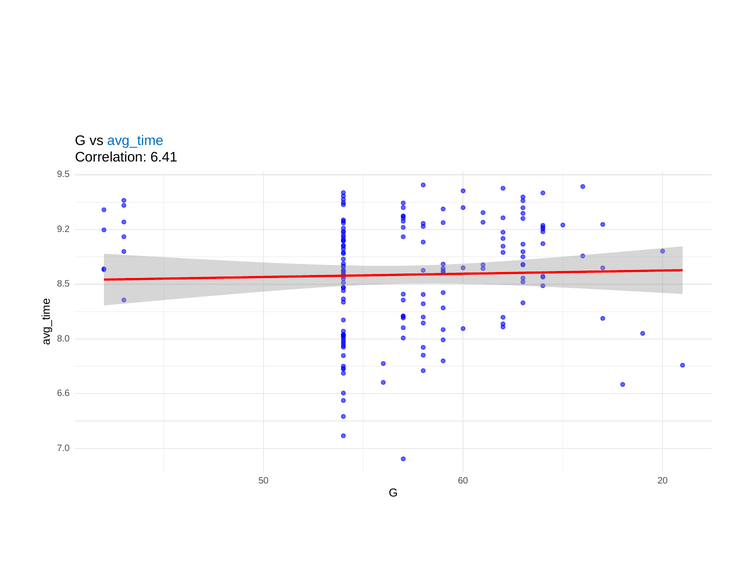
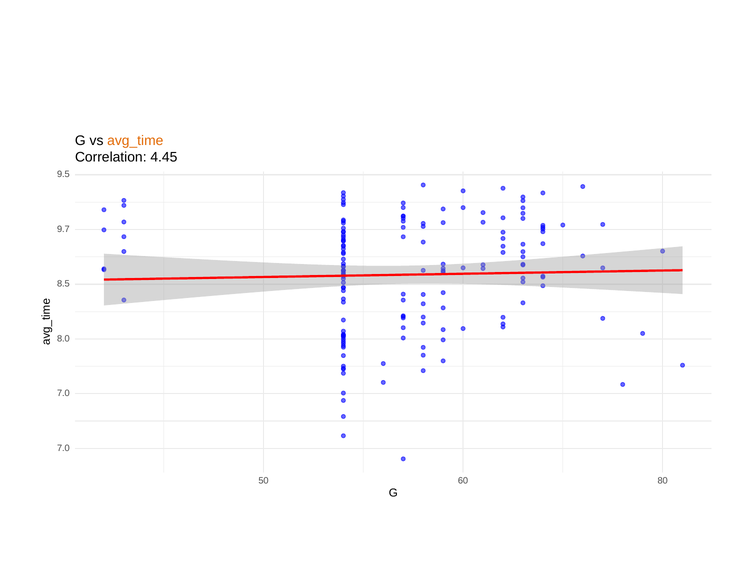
avg_time colour: blue -> orange
6.41: 6.41 -> 4.45
9.2: 9.2 -> 9.7
6.6 at (63, 394): 6.6 -> 7.0
20: 20 -> 80
